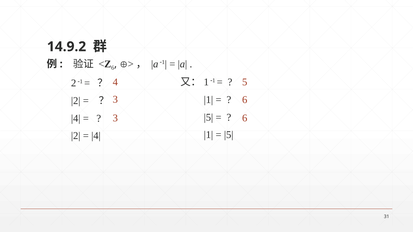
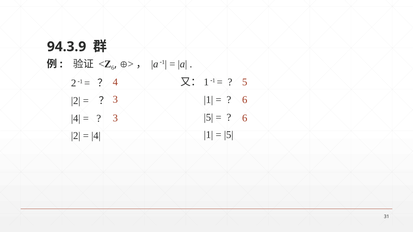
14.9.2: 14.9.2 -> 94.3.9
